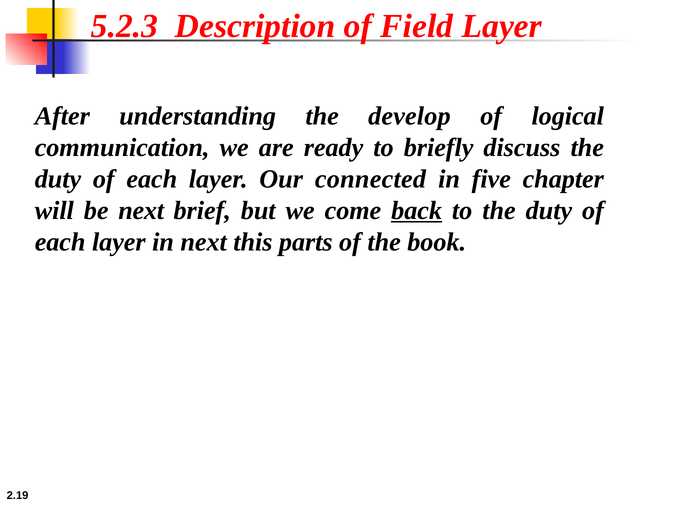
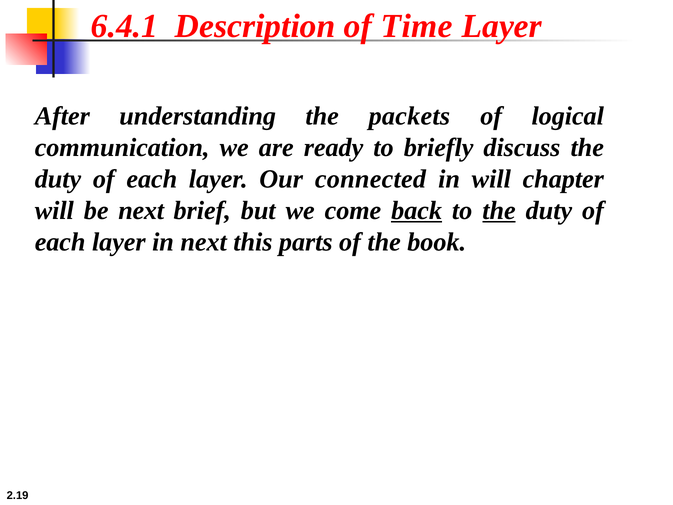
5.2.3: 5.2.3 -> 6.4.1
Field: Field -> Time
develop: develop -> packets
in five: five -> will
the at (499, 210) underline: none -> present
